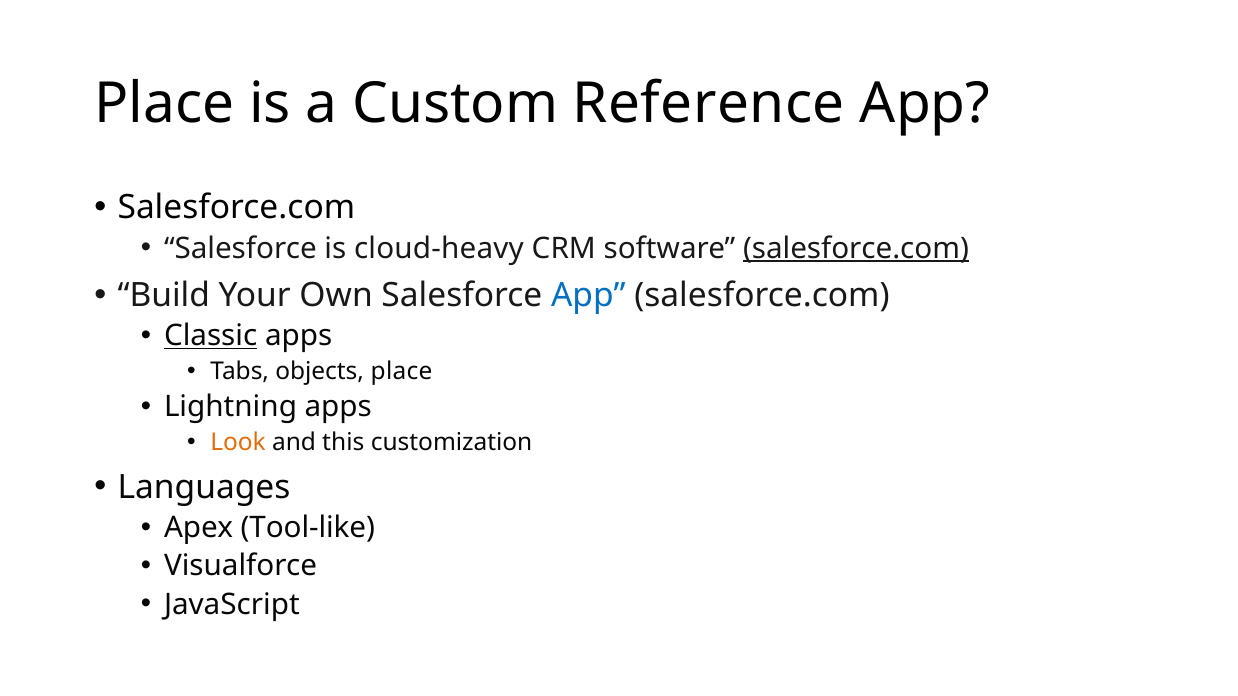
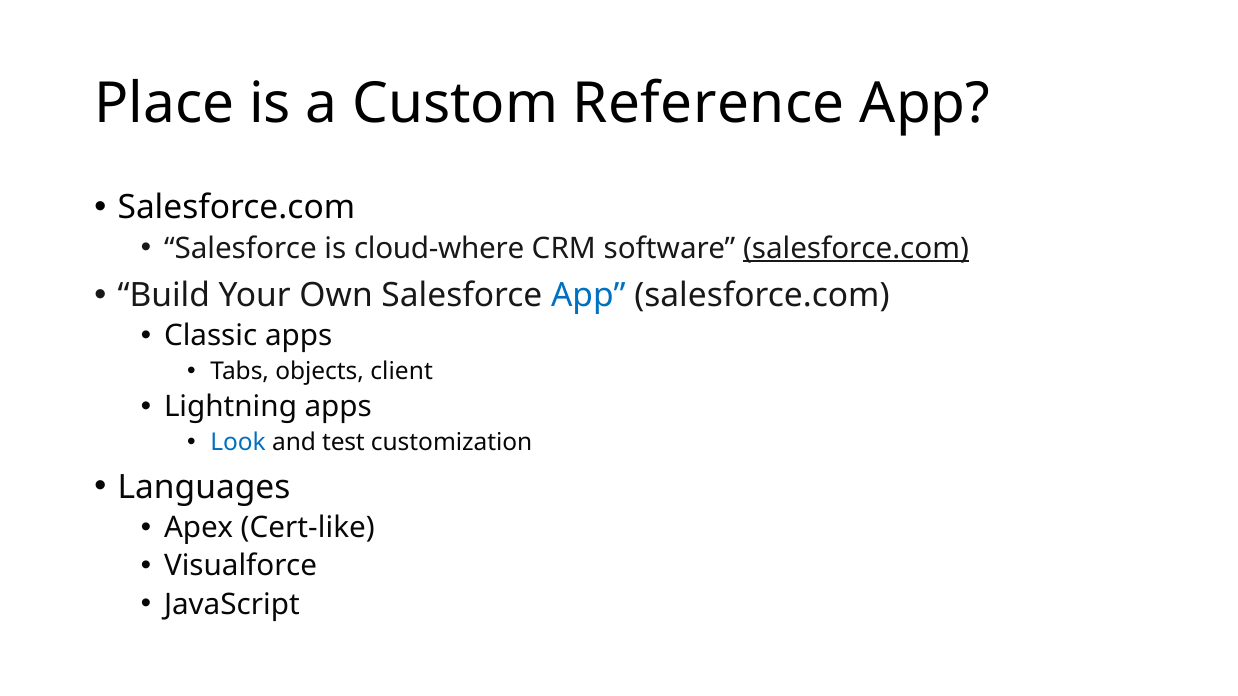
cloud-heavy: cloud-heavy -> cloud-where
Classic underline: present -> none
place at (402, 372): place -> client
Look colour: orange -> blue
this: this -> test
Tool-like: Tool-like -> Cert-like
